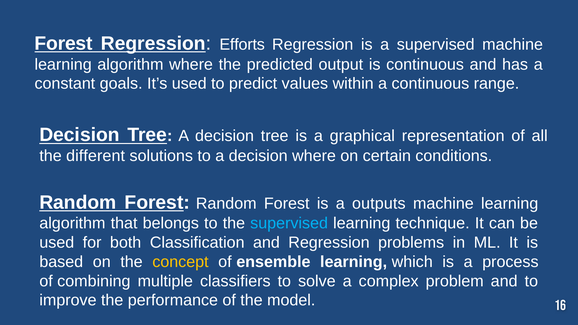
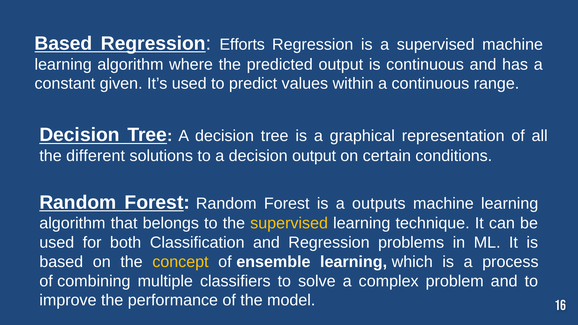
Forest at (64, 43): Forest -> Based
goals: goals -> given
decision where: where -> output
supervised at (289, 223) colour: light blue -> yellow
